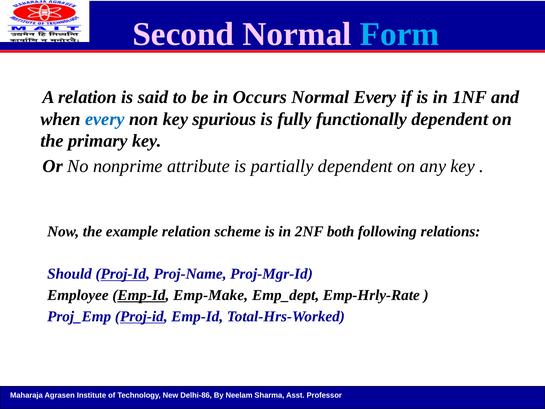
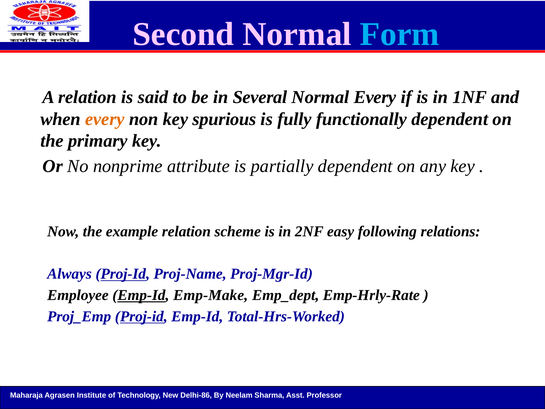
Occurs: Occurs -> Several
every at (105, 119) colour: blue -> orange
both: both -> easy
Should: Should -> Always
